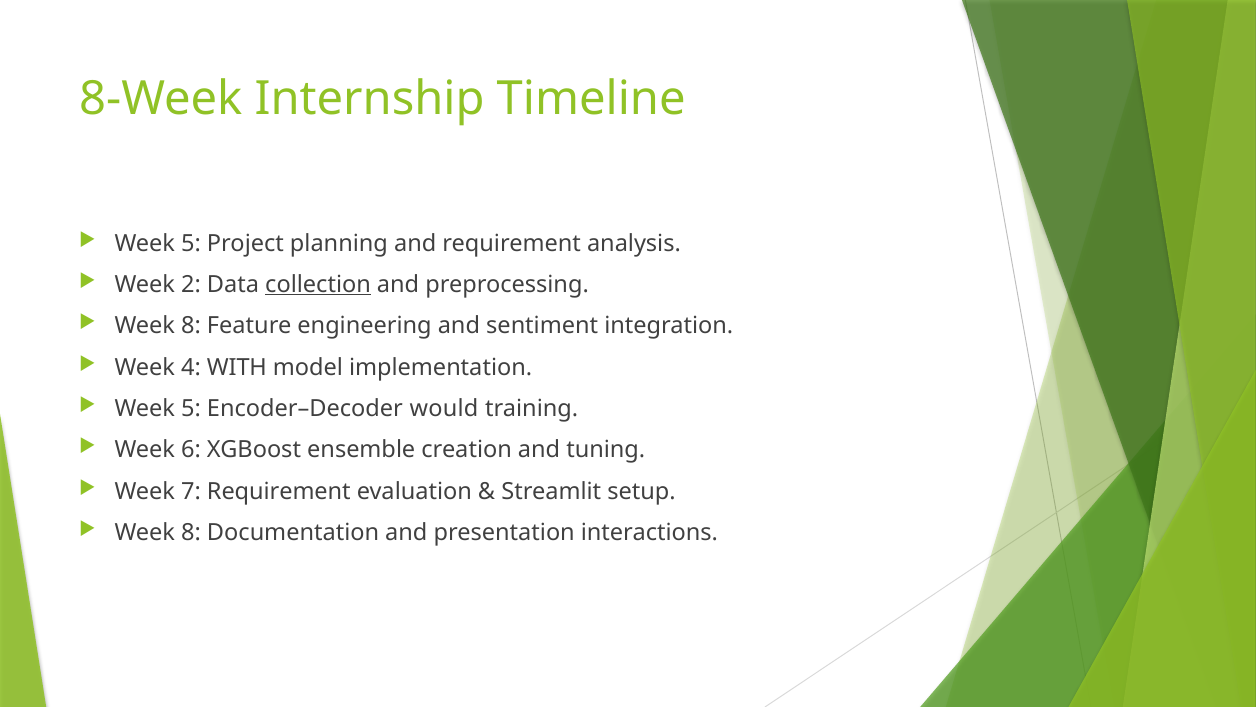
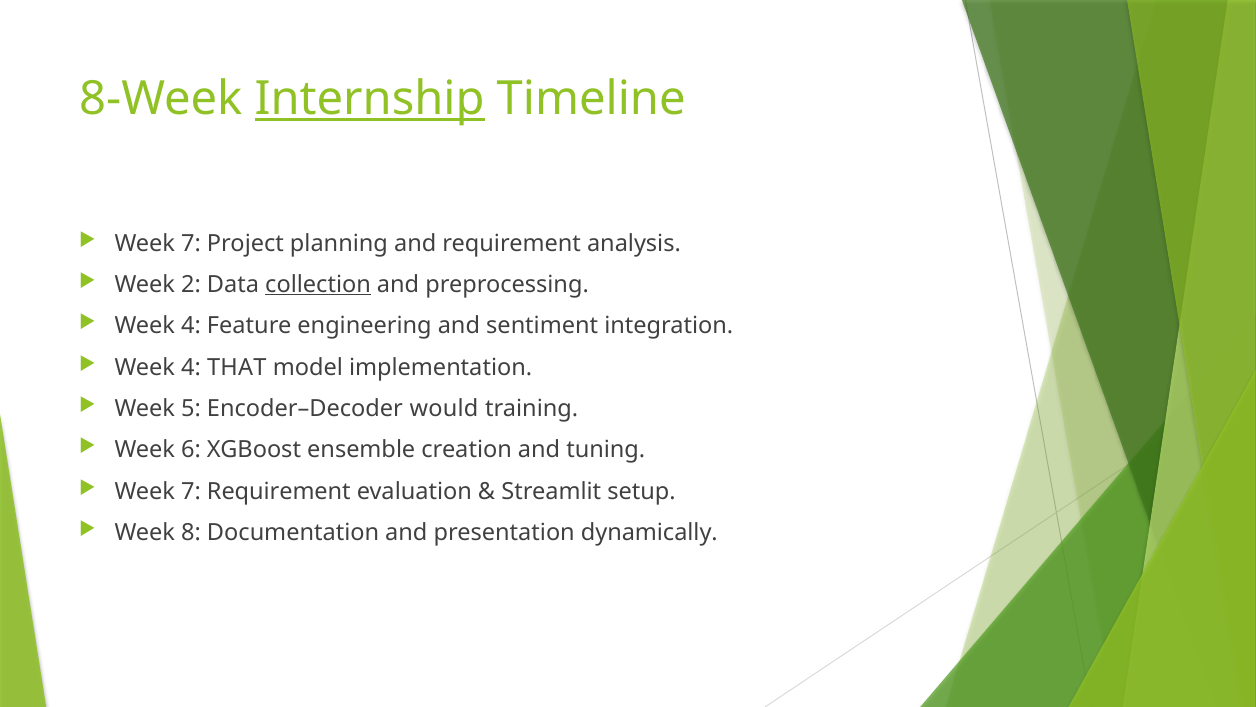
Internship underline: none -> present
5 at (191, 243): 5 -> 7
8 at (191, 326): 8 -> 4
WITH: WITH -> THAT
interactions: interactions -> dynamically
